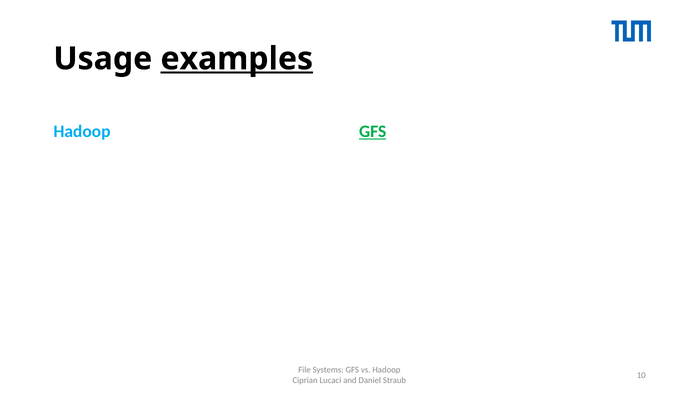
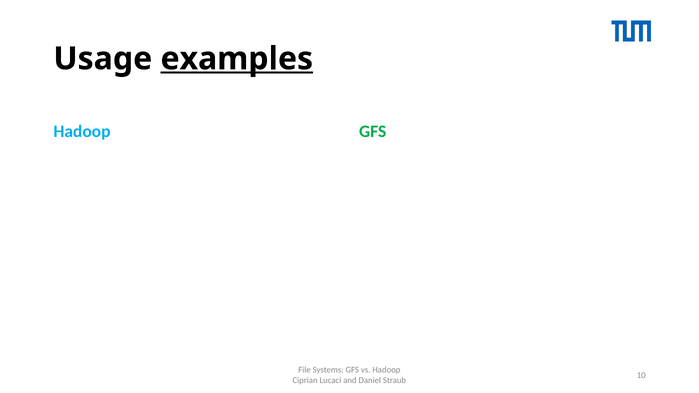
GFS at (373, 131) underline: present -> none
